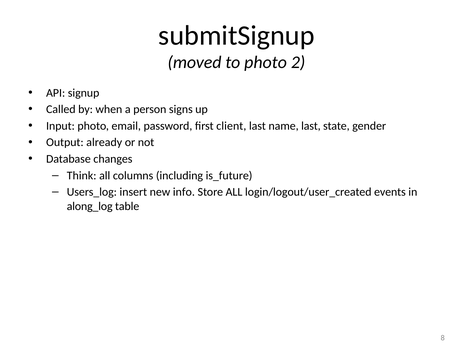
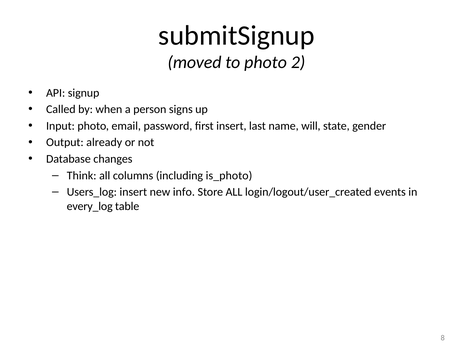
first client: client -> insert
name last: last -> will
is_future: is_future -> is_photo
along_log: along_log -> every_log
